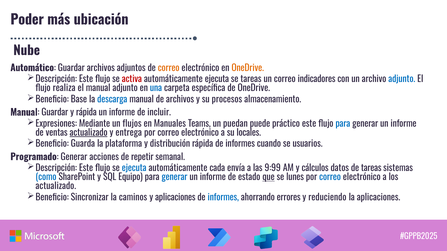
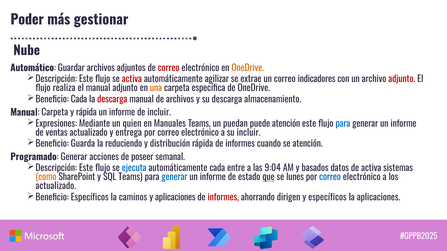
ubicación: ubicación -> gestionar
correo at (169, 68) colour: orange -> red
automáticamente ejecuta: ejecuta -> agilizar
se tareas: tareas -> extrae
adjunto at (402, 79) colour: blue -> red
una colour: blue -> orange
Beneficio Base: Base -> Cada
descarga at (112, 99) colour: blue -> red
su procesos: procesos -> descarga
Manual Guardar: Guardar -> Carpeta
flujos: flujos -> quien
puede práctico: práctico -> atención
actualizado at (89, 133) underline: present -> none
su locales: locales -> incluir
plataforma: plataforma -> reduciendo
se usuarios: usuarios -> atención
repetir: repetir -> poseer
envía: envía -> entre
9:99: 9:99 -> 9:04
cálculos: cálculos -> basados
de tareas: tareas -> activa
como colour: blue -> orange
SQL Equipo: Equipo -> Teams
Beneficio Sincronizar: Sincronizar -> Específicos
informes at (223, 198) colour: blue -> red
errores: errores -> dirigen
y reduciendo: reduciendo -> específicos
